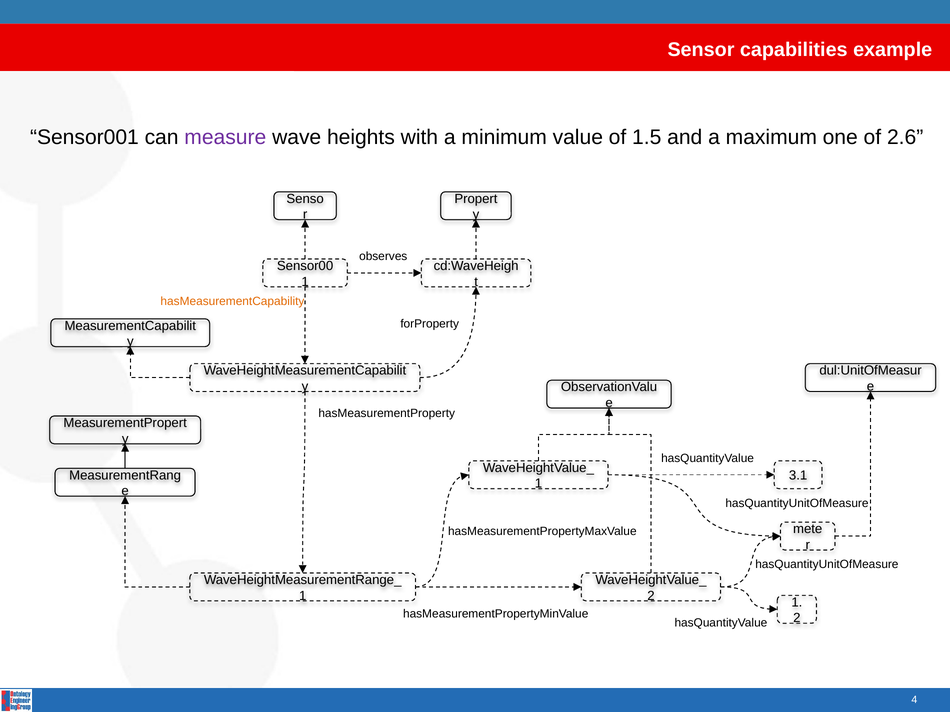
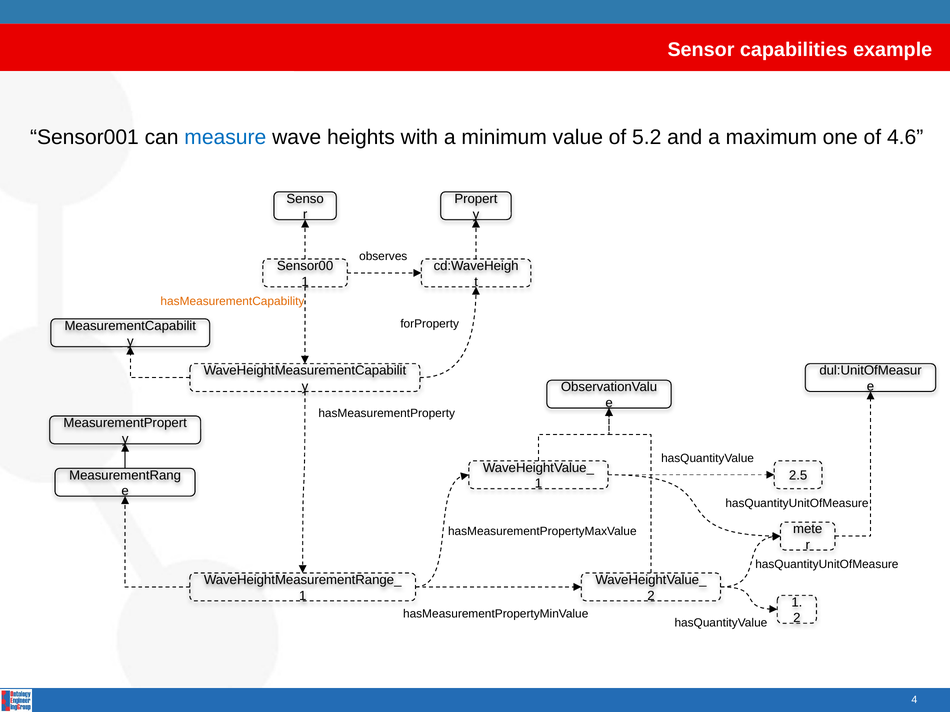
measure colour: purple -> blue
1.5: 1.5 -> 5.2
2.6: 2.6 -> 4.6
3.1: 3.1 -> 2.5
